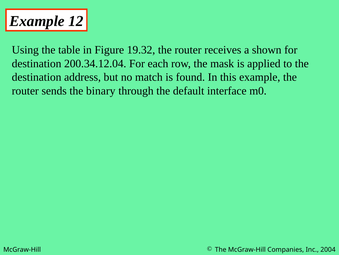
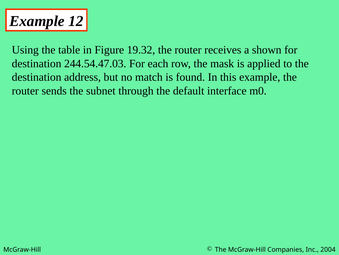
200.34.12.04: 200.34.12.04 -> 244.54.47.03
binary: binary -> subnet
